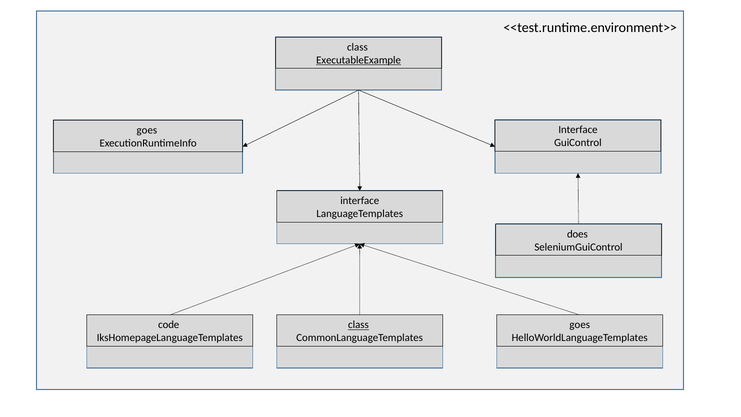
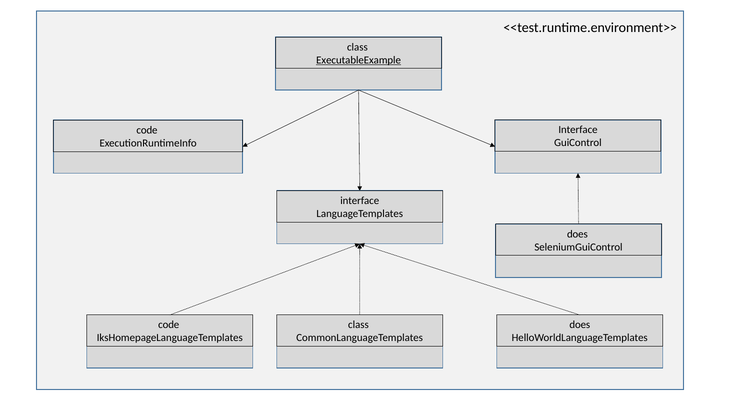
goes at (147, 130): goes -> code
class at (358, 325) underline: present -> none
goes at (580, 325): goes -> does
